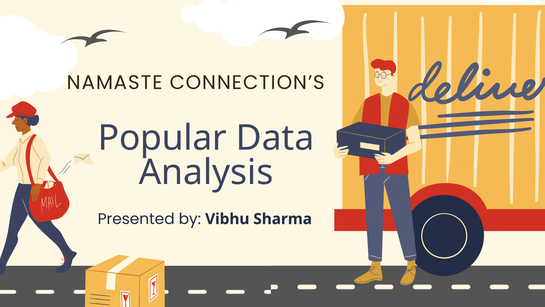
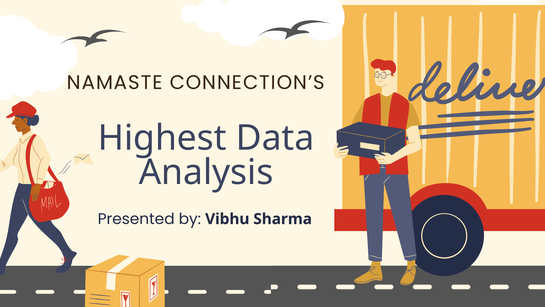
Popular: Popular -> Highest
